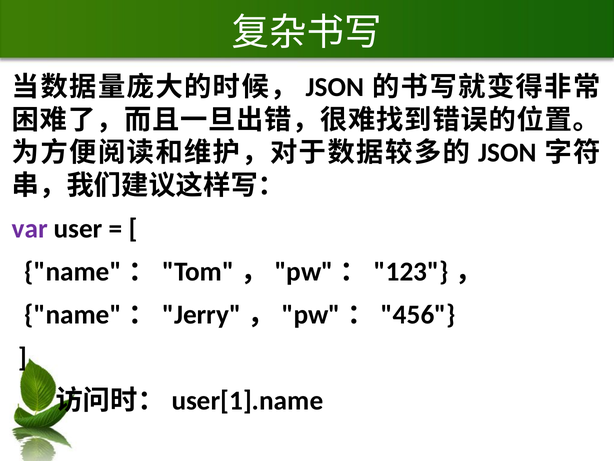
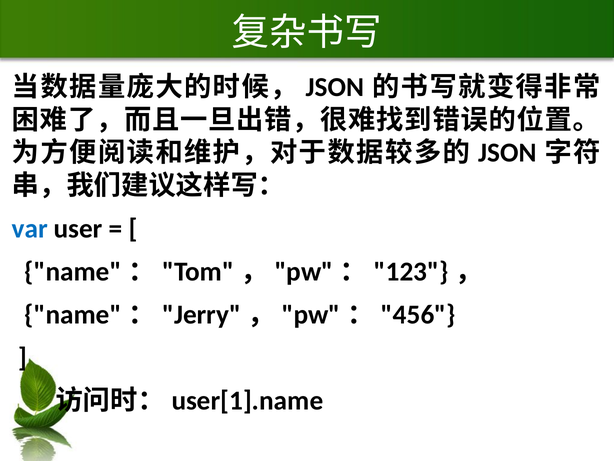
var colour: purple -> blue
